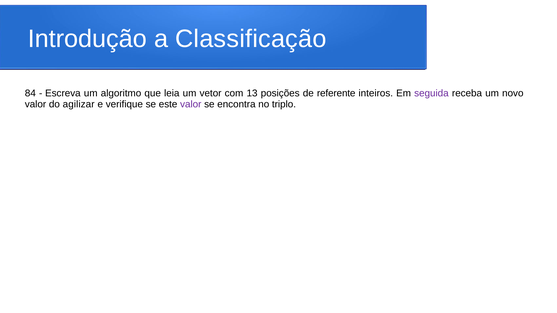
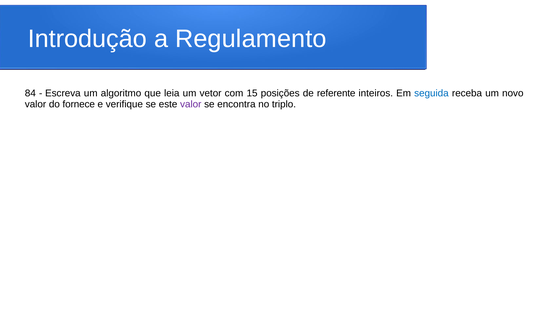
Classificação: Classificação -> Regulamento
13: 13 -> 15
seguida colour: purple -> blue
agilizar: agilizar -> fornece
